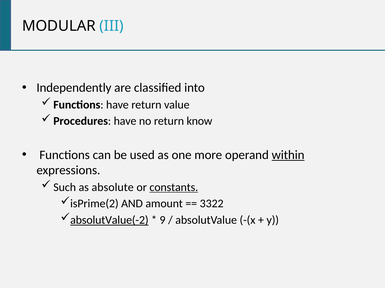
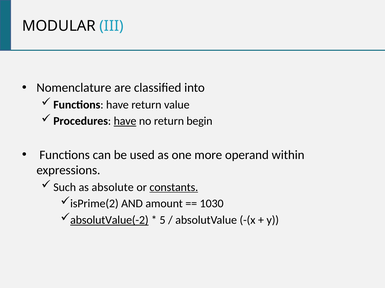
Independently: Independently -> Nomenclature
have at (125, 121) underline: none -> present
know: know -> begin
within underline: present -> none
3322: 3322 -> 1030
9: 9 -> 5
